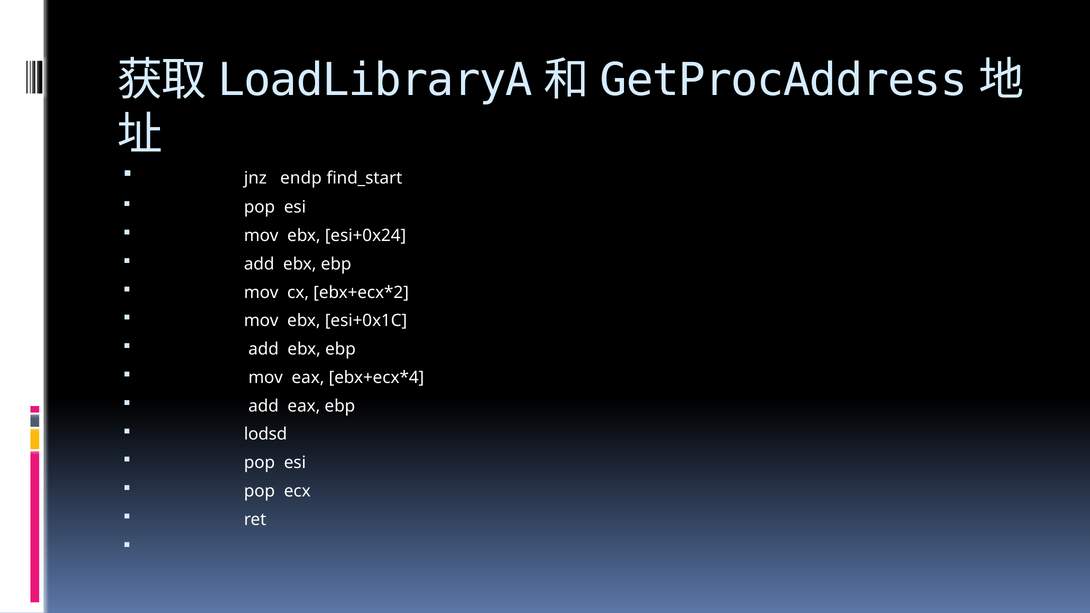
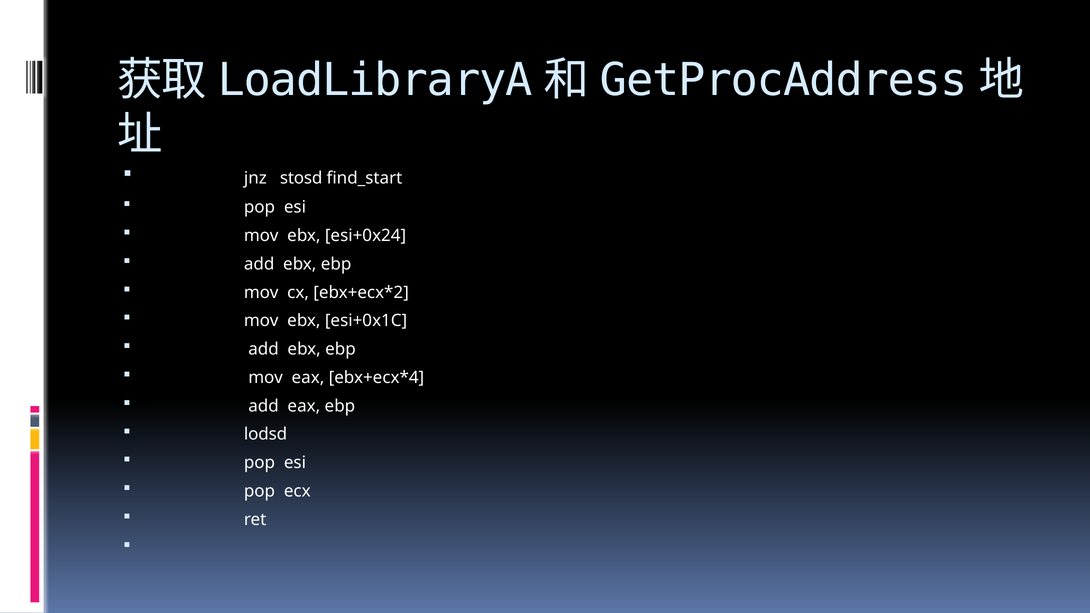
endp: endp -> stosd
